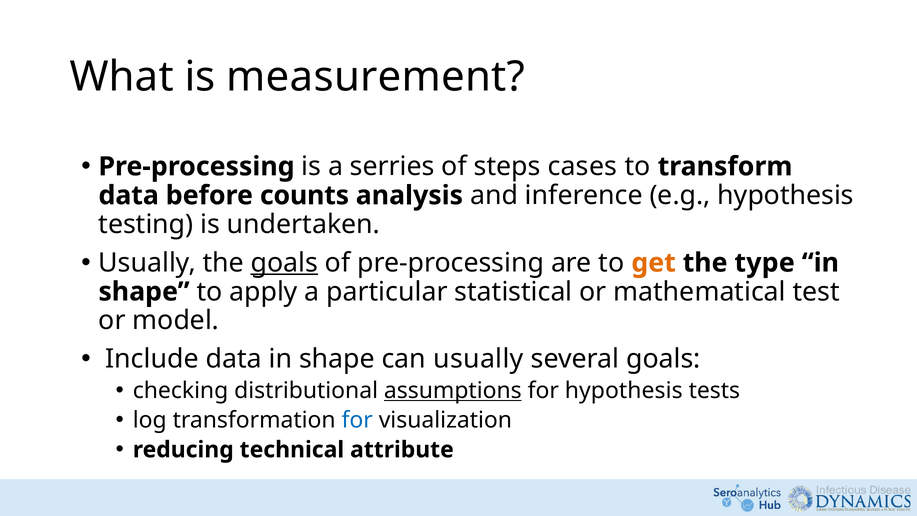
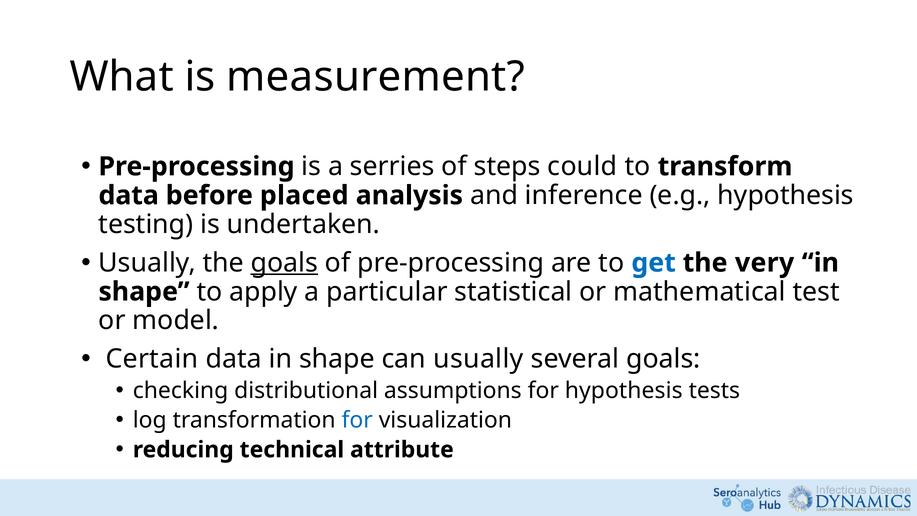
cases: cases -> could
counts: counts -> placed
get colour: orange -> blue
type: type -> very
Include: Include -> Certain
assumptions underline: present -> none
